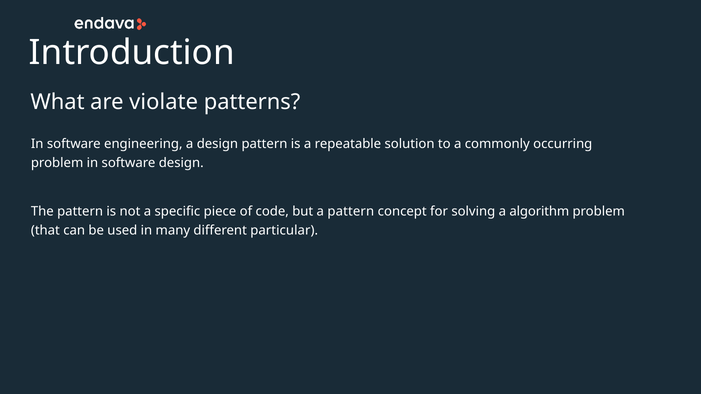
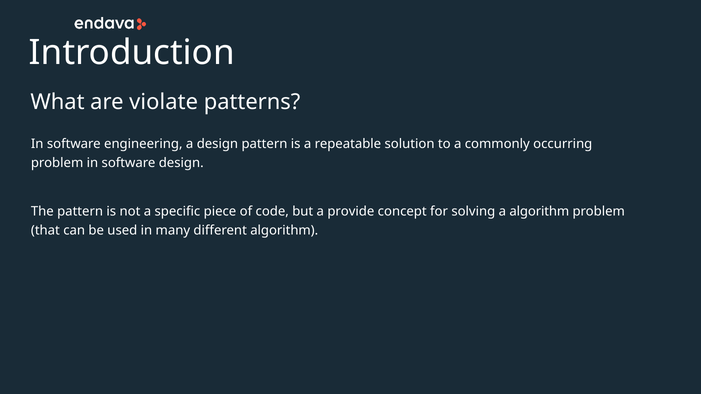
a pattern: pattern -> provide
different particular: particular -> algorithm
